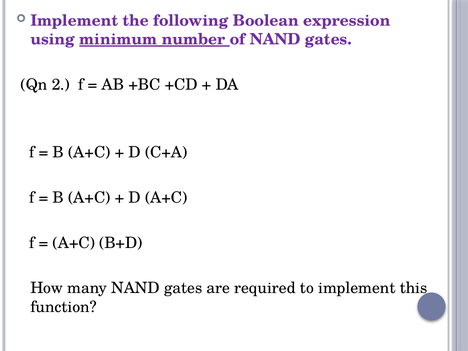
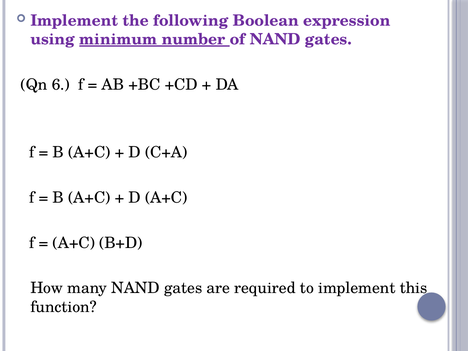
2: 2 -> 6
